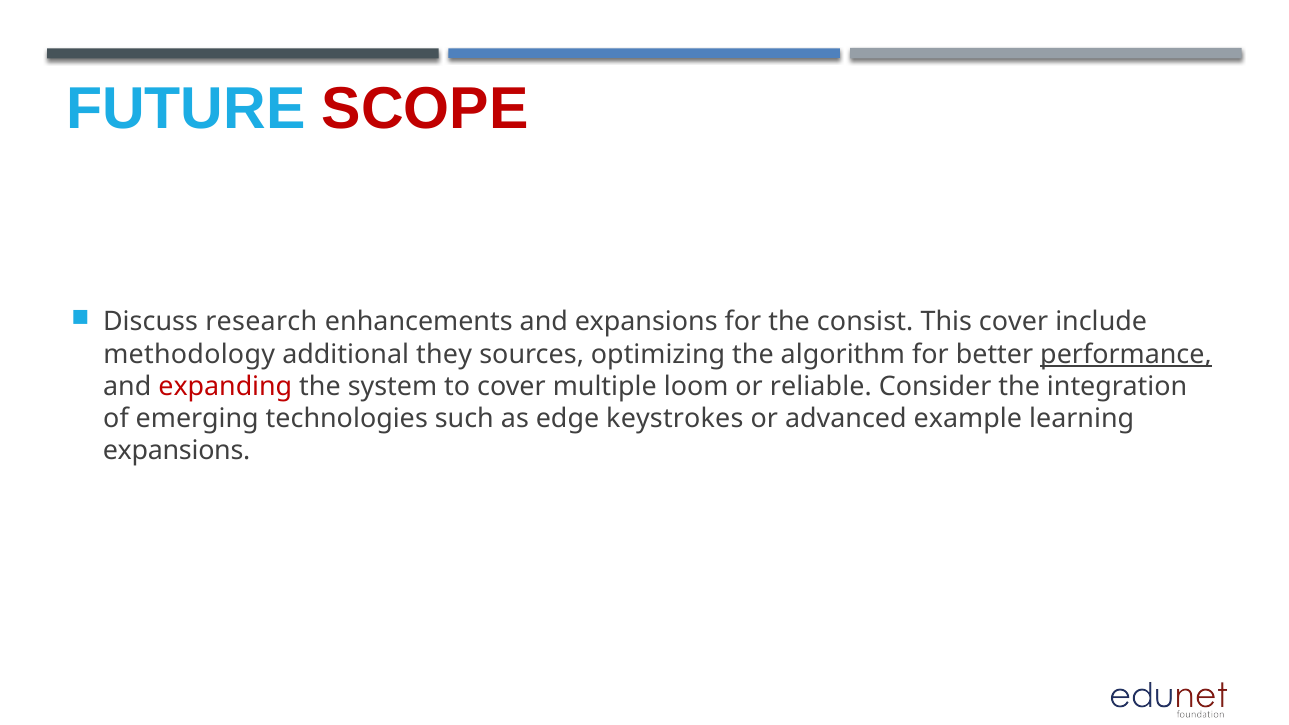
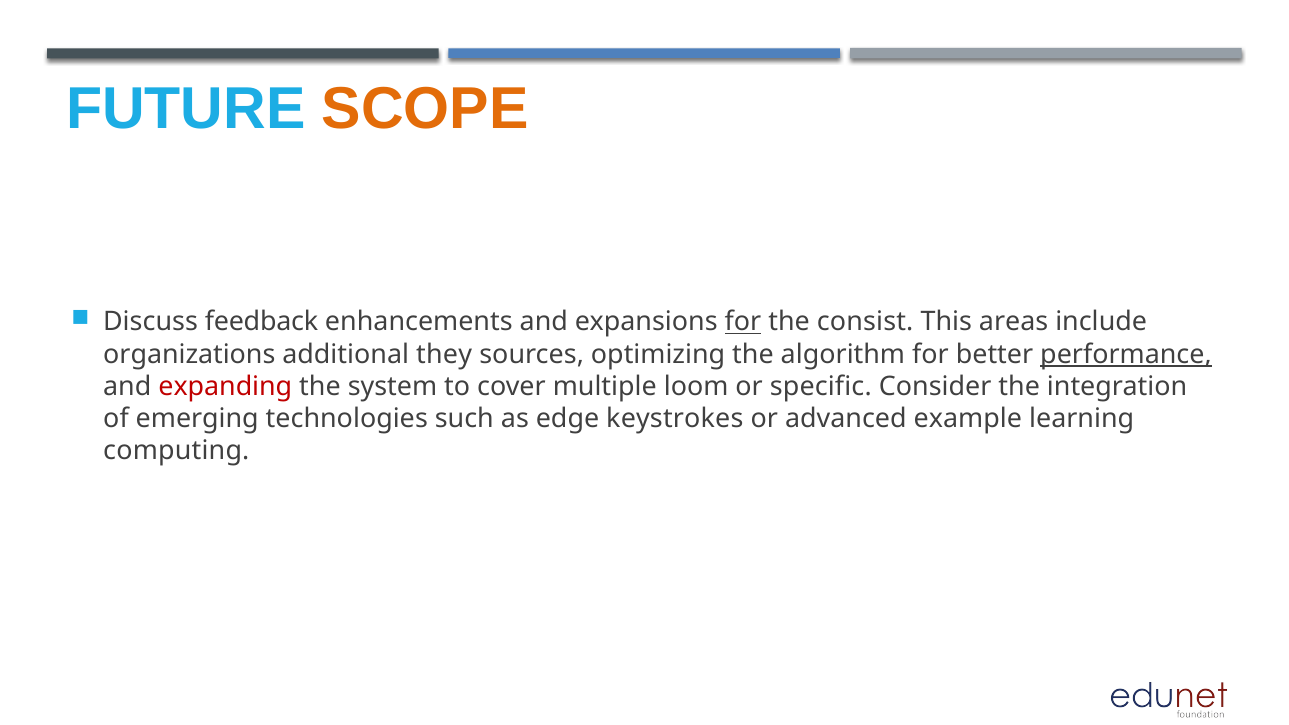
SCOPE colour: red -> orange
research: research -> feedback
for at (743, 322) underline: none -> present
This cover: cover -> areas
methodology: methodology -> organizations
reliable: reliable -> specific
expansions at (177, 451): expansions -> computing
